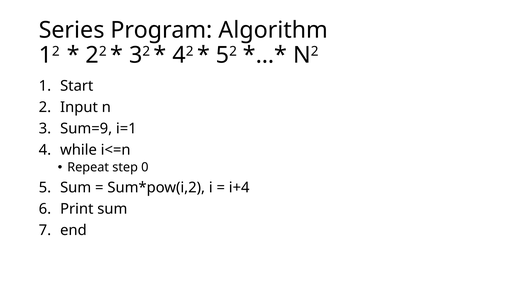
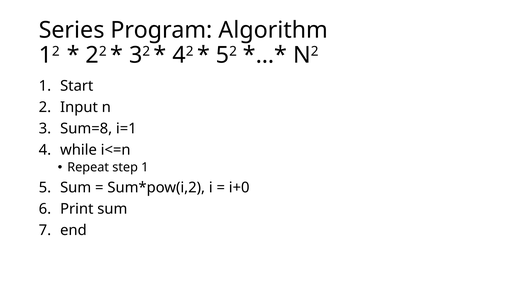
Sum=9: Sum=9 -> Sum=8
step 0: 0 -> 1
i+4: i+4 -> i+0
